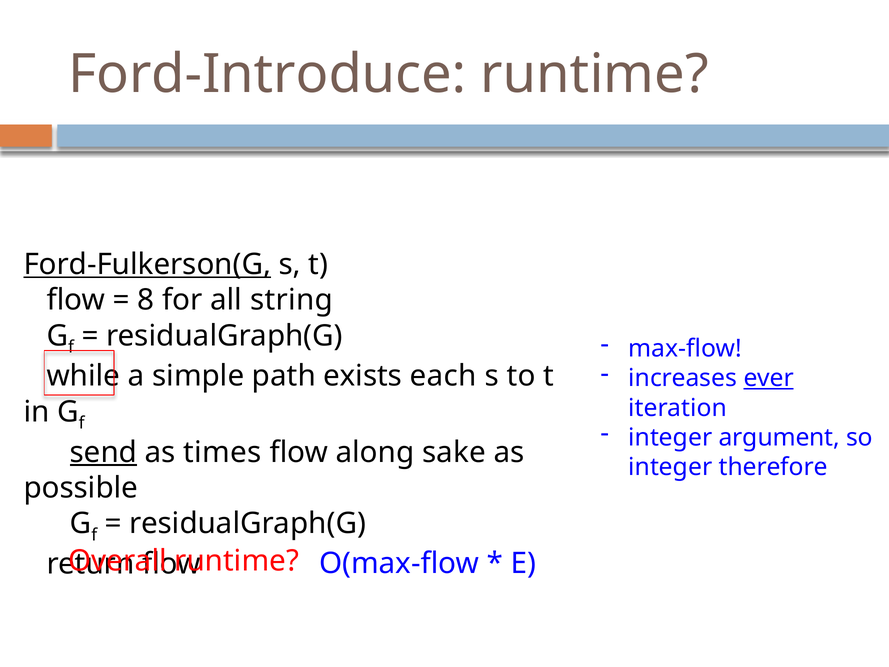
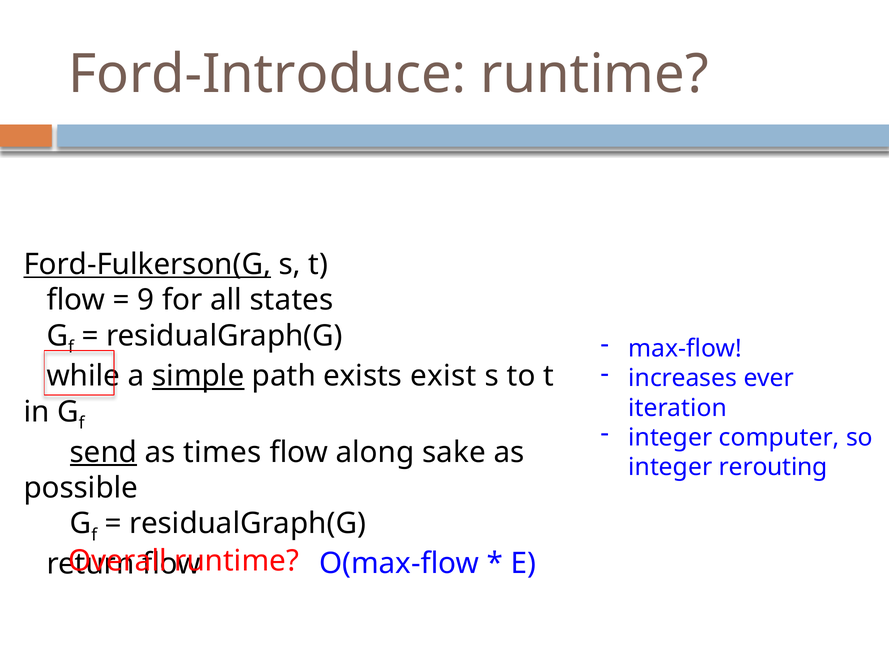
8: 8 -> 9
string: string -> states
ever underline: present -> none
simple underline: none -> present
each: each -> exist
argument: argument -> computer
therefore: therefore -> rerouting
